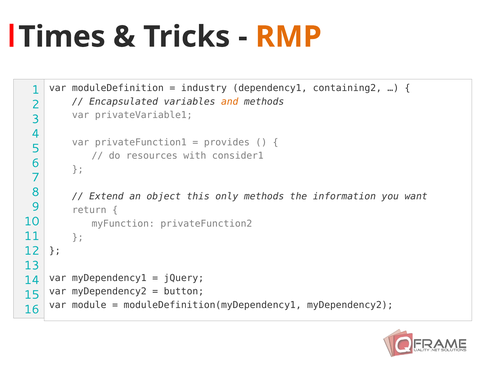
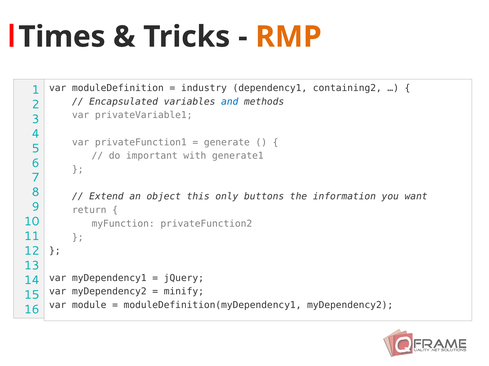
and colour: orange -> blue
provides: provides -> generate
resources: resources -> important
consider1: consider1 -> generate1
only methods: methods -> buttons
button: button -> minify
